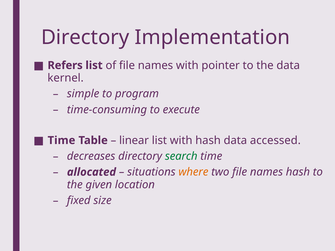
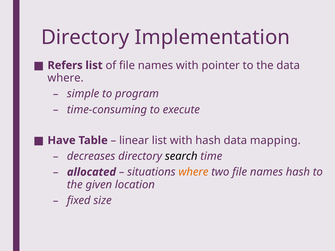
kernel at (66, 78): kernel -> where
Time at (61, 141): Time -> Have
accessed: accessed -> mapping
search colour: green -> black
